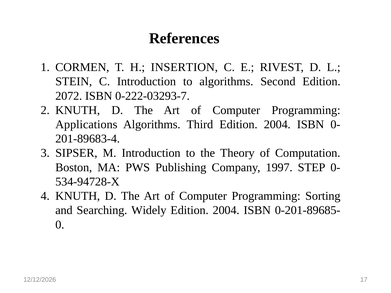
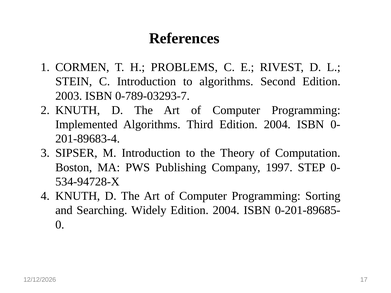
INSERTION: INSERTION -> PROBLEMS
2072: 2072 -> 2003
0-222-03293-7: 0-222-03293-7 -> 0-789-03293-7
Applications: Applications -> Implemented
